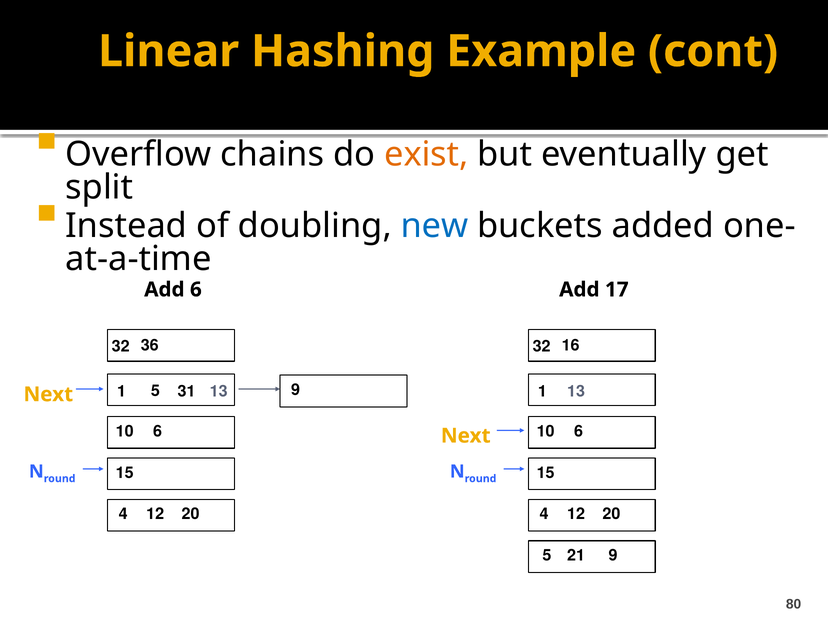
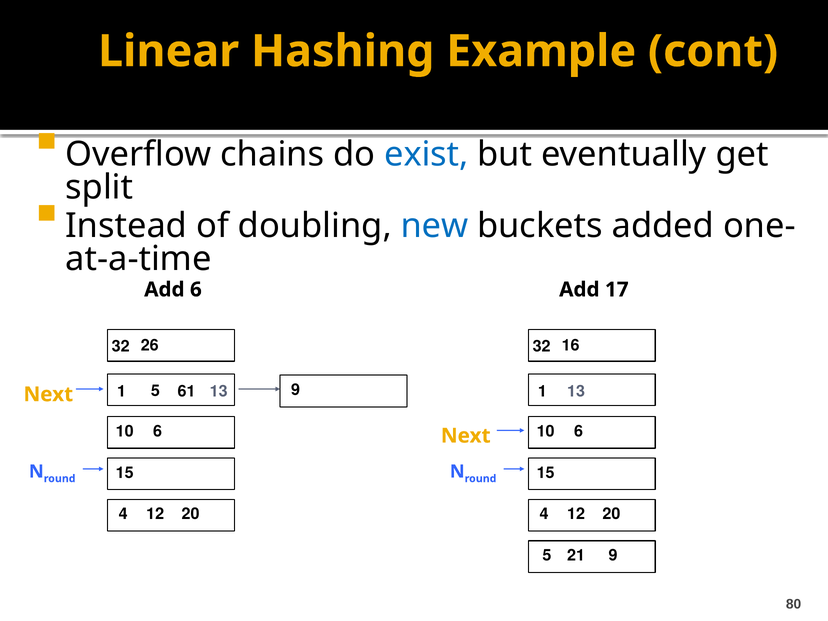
exist colour: orange -> blue
36: 36 -> 26
31: 31 -> 61
